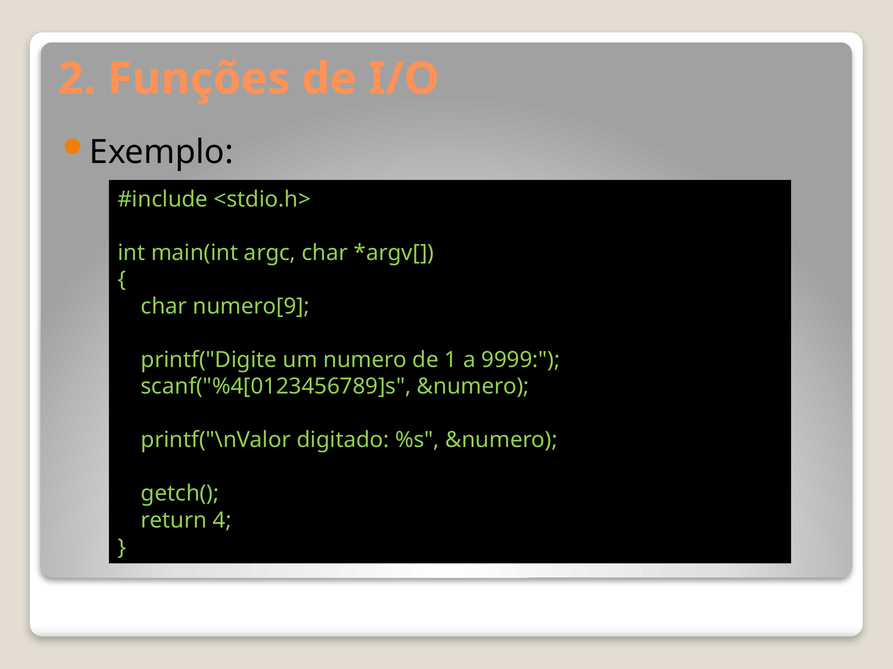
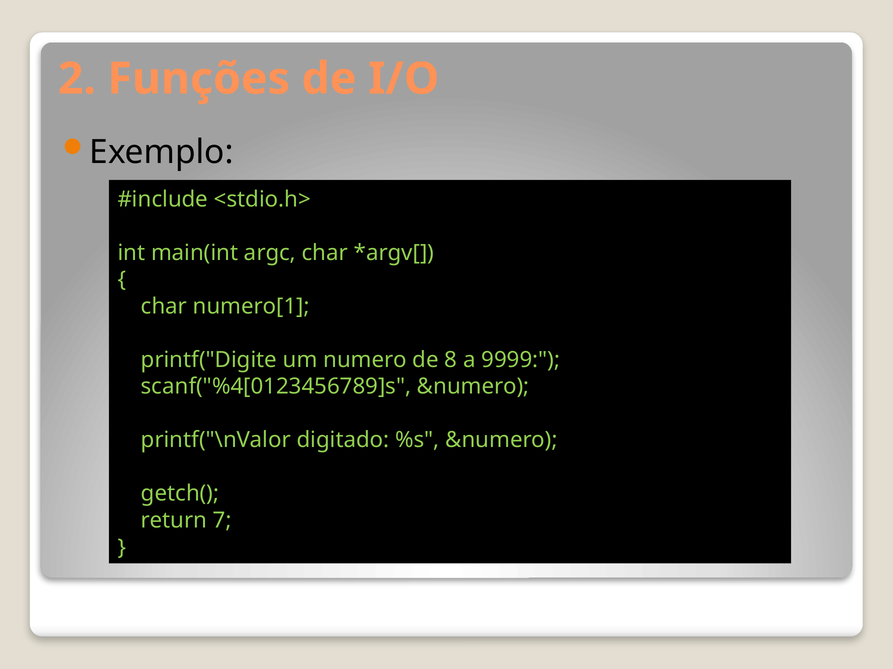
numero[9: numero[9 -> numero[1
1: 1 -> 8
4: 4 -> 7
